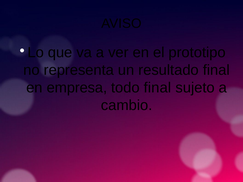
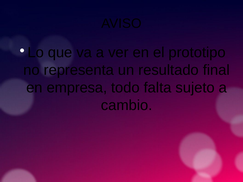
todo final: final -> falta
